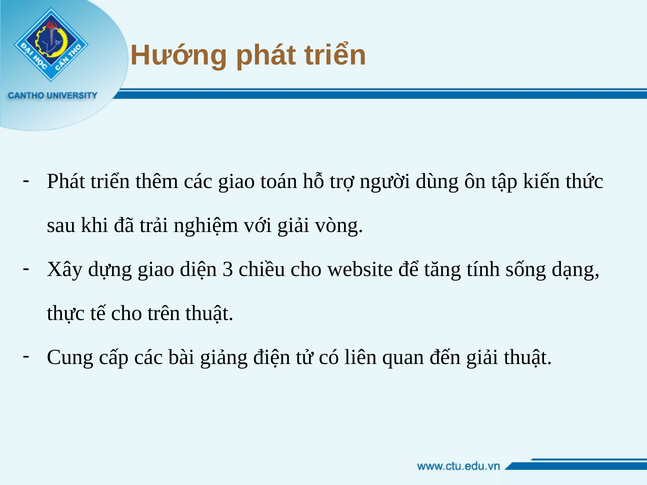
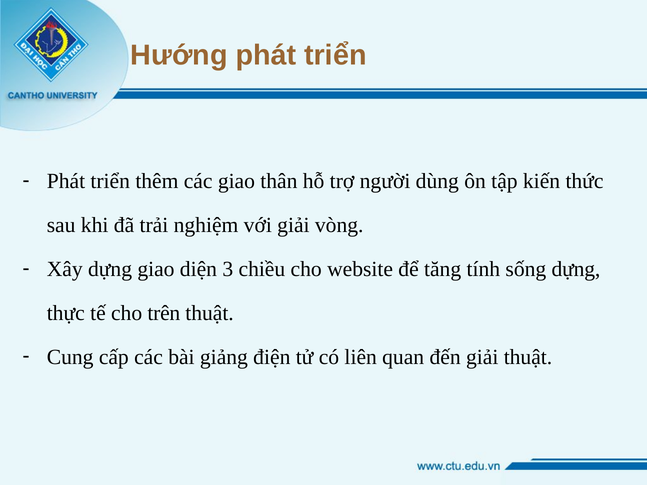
toán: toán -> thân
sống dạng: dạng -> dựng
